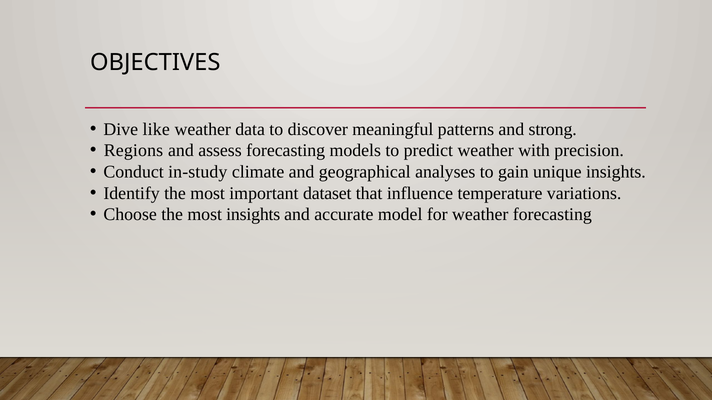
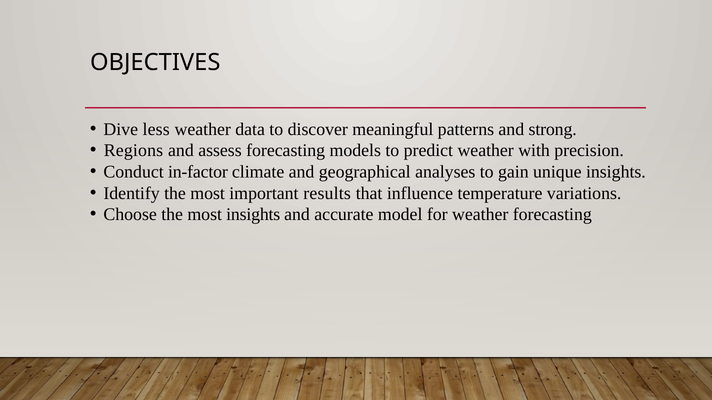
like: like -> less
in-study: in-study -> in-factor
dataset: dataset -> results
